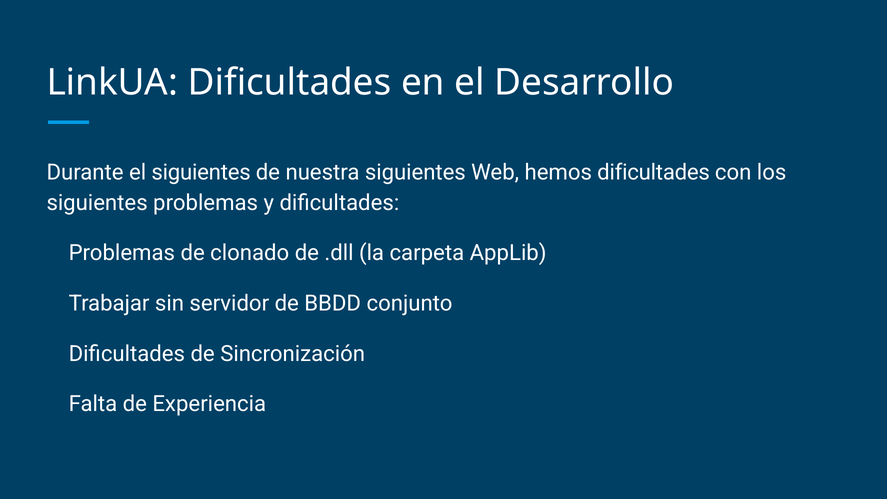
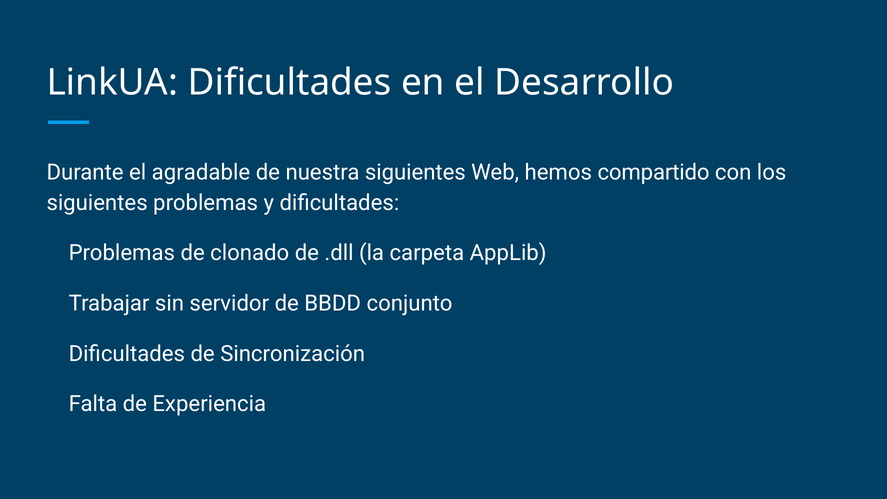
el siguientes: siguientes -> agradable
hemos dificultades: dificultades -> compartido
